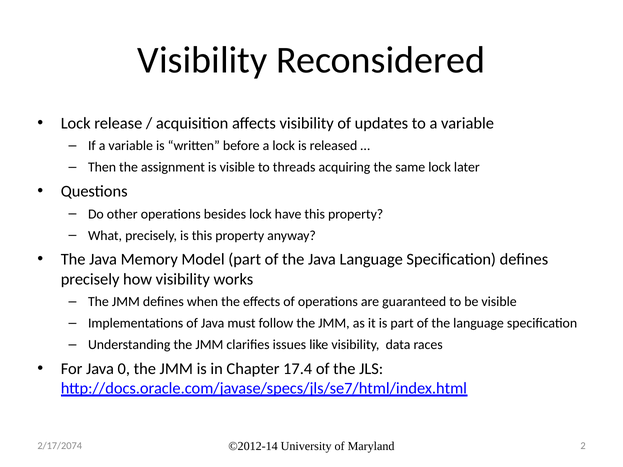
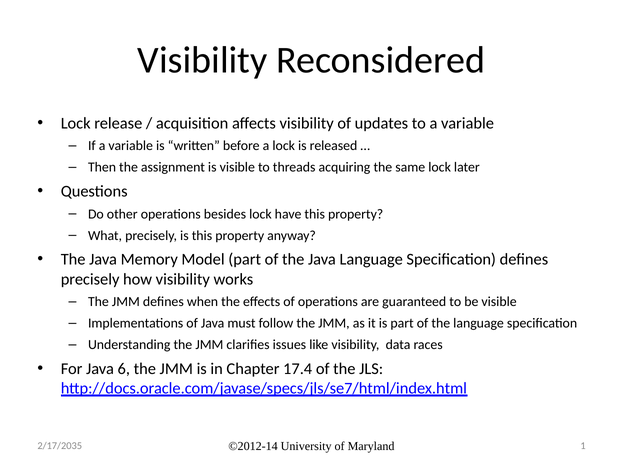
0: 0 -> 6
2: 2 -> 1
2/17/2074: 2/17/2074 -> 2/17/2035
